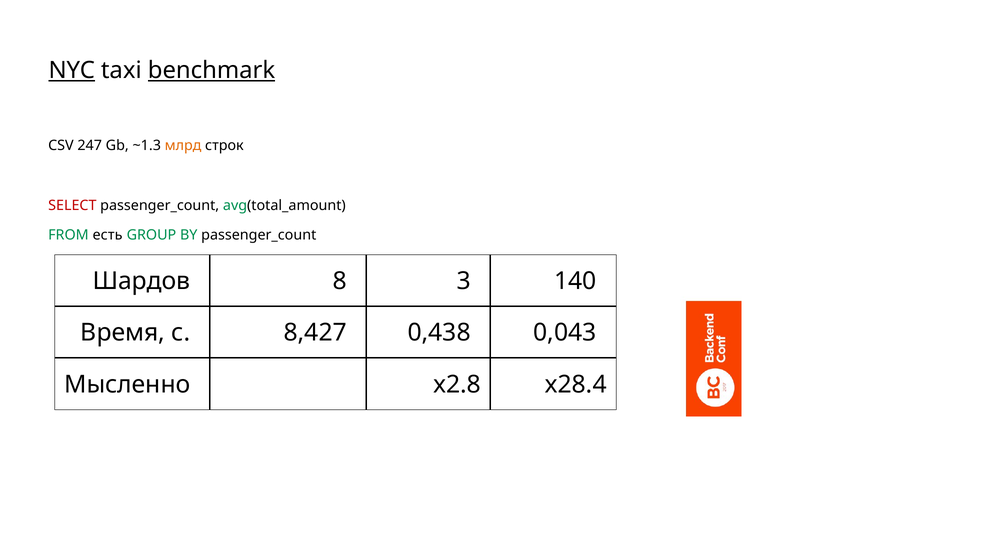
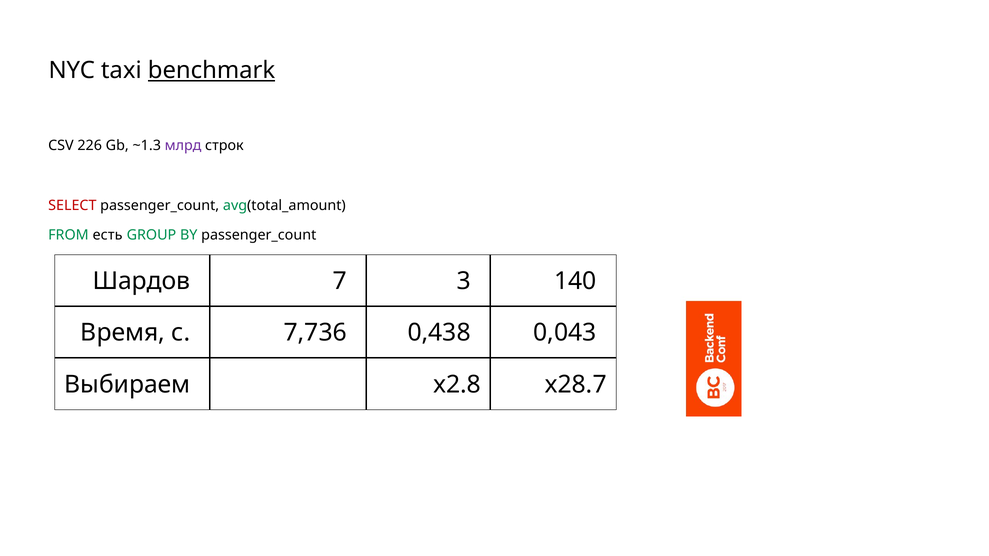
NYC underline: present -> none
247: 247 -> 226
млрд colour: orange -> purple
8: 8 -> 7
8,427: 8,427 -> 7,736
Мысленно: Мысленно -> Выбираем
x28.4: x28.4 -> x28.7
